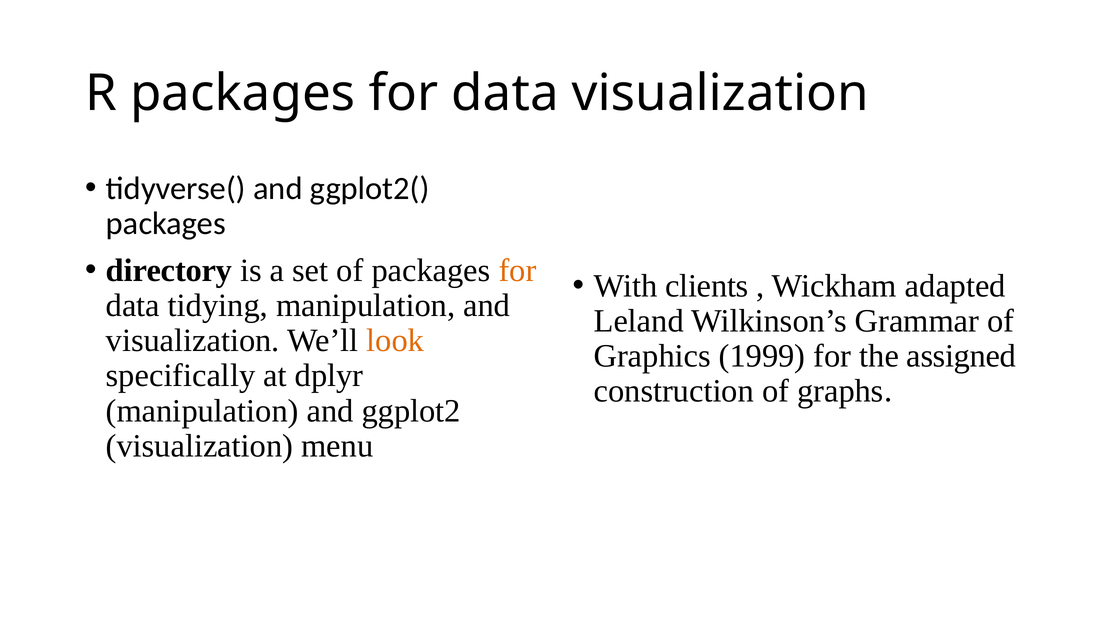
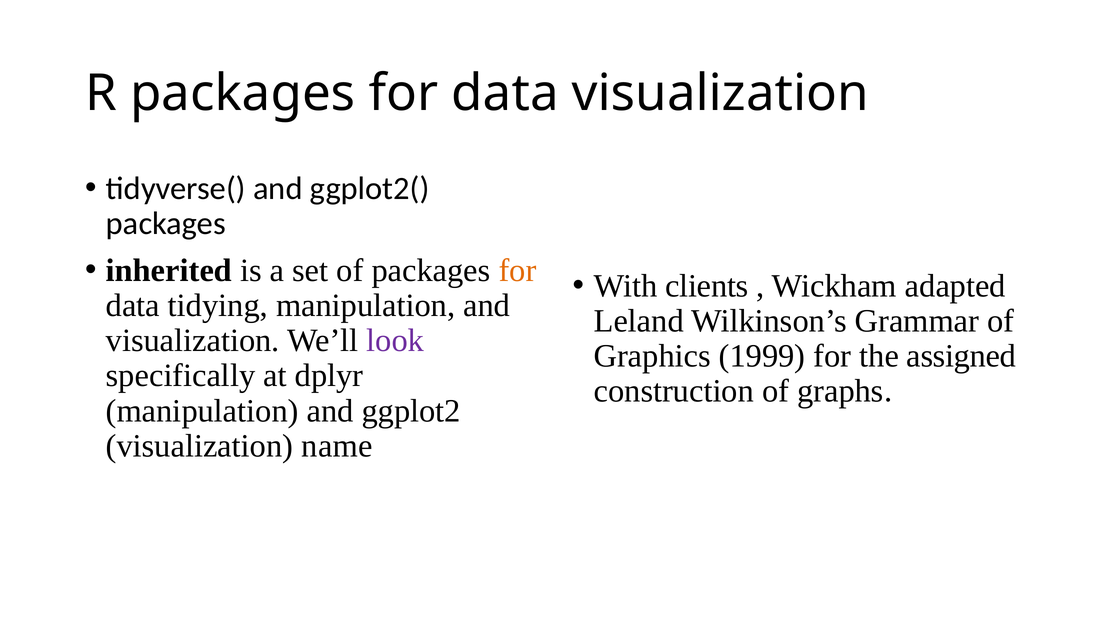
directory: directory -> inherited
look colour: orange -> purple
menu: menu -> name
